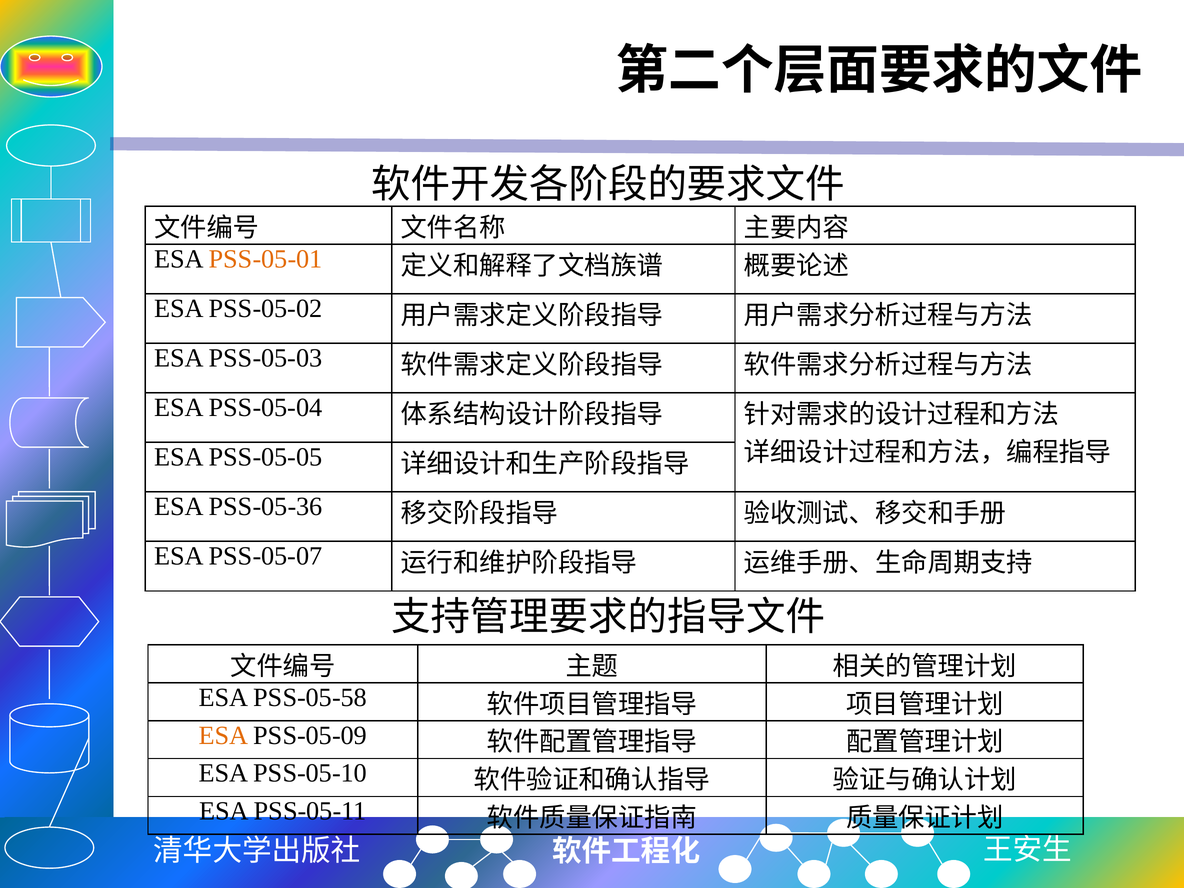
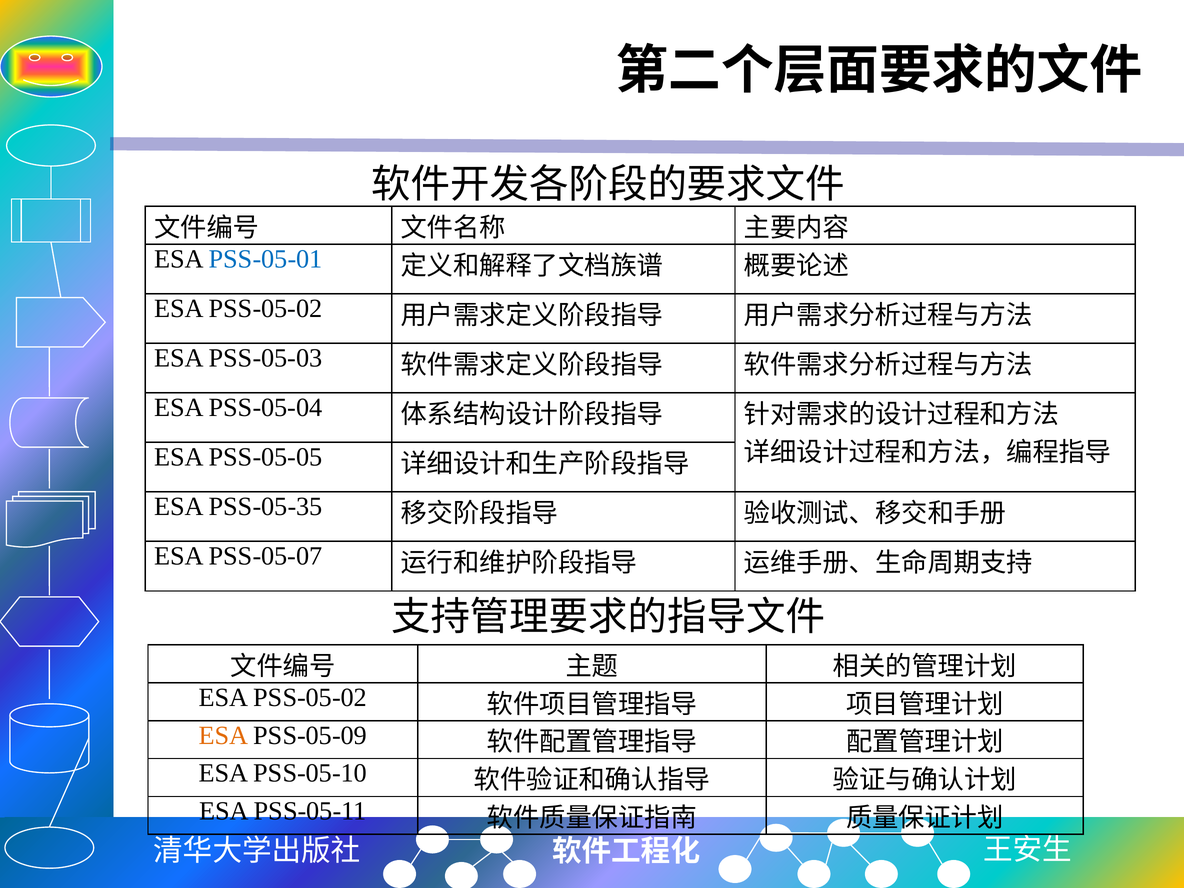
PSS-05-01 colour: orange -> blue
PSS-05-36: PSS-05-36 -> PSS-05-35
PSS-05-58 at (310, 697): PSS-05-58 -> PSS-05-02
